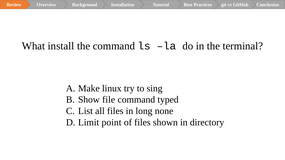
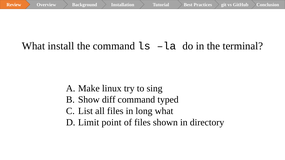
file: file -> diff
long none: none -> what
